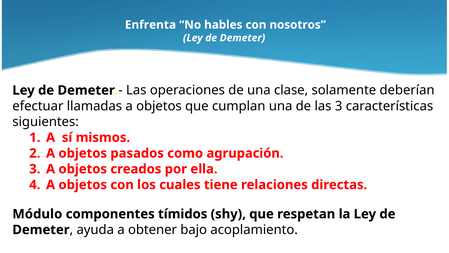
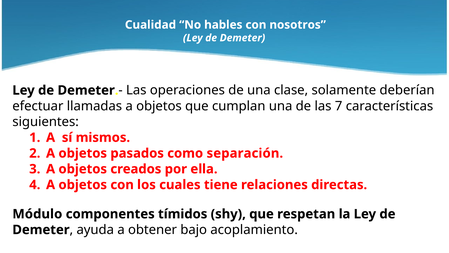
Enfrenta: Enfrenta -> Cualidad
las 3: 3 -> 7
agrupación: agrupación -> separación
